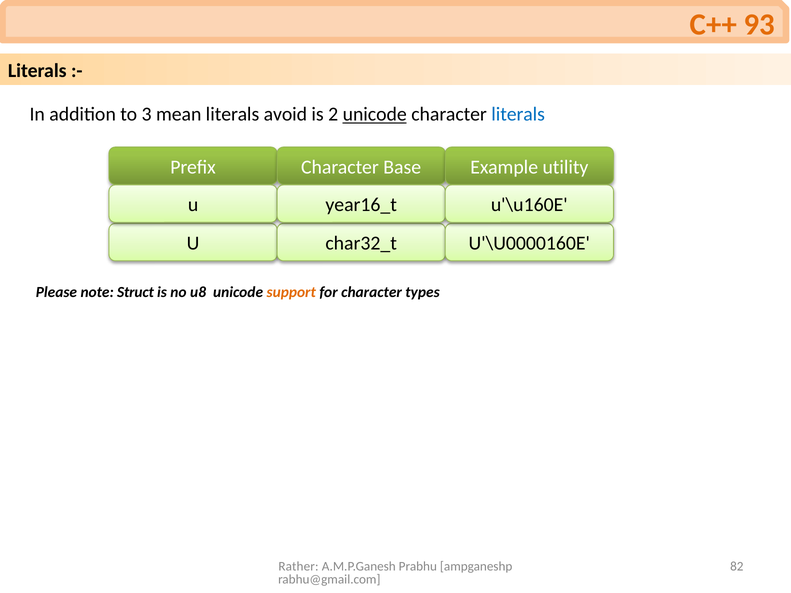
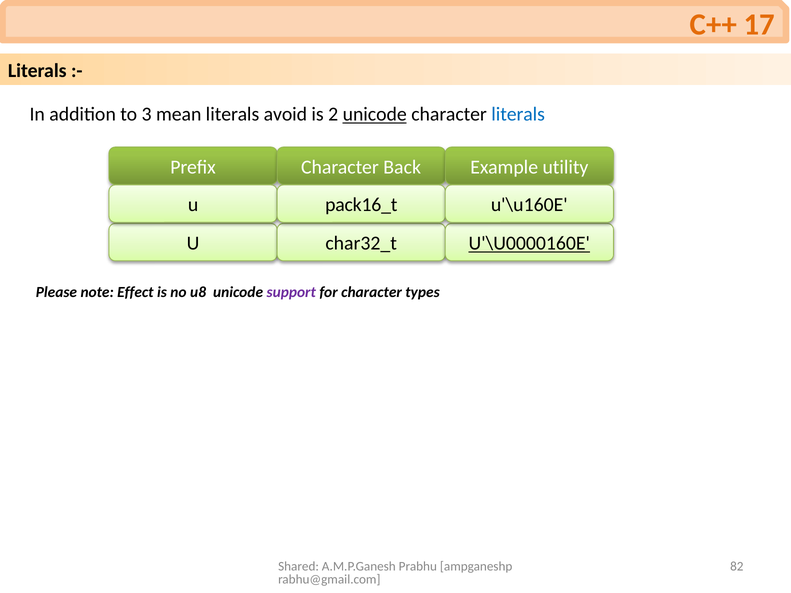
93: 93 -> 17
Base: Base -> Back
year16_t: year16_t -> pack16_t
U'\U0000160E underline: none -> present
Struct: Struct -> Effect
support colour: orange -> purple
Rather: Rather -> Shared
